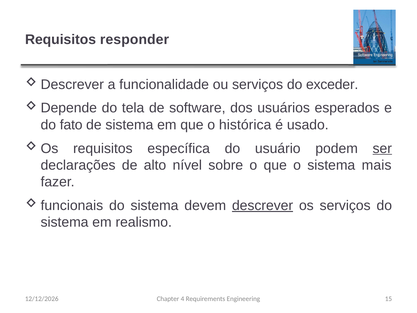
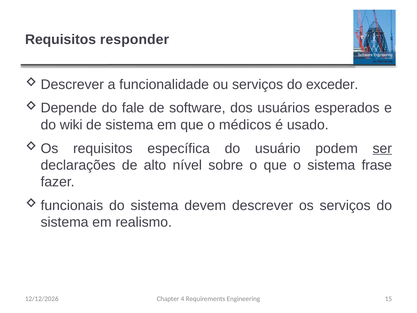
tela: tela -> fale
fato: fato -> wiki
histórica: histórica -> médicos
mais: mais -> frase
descrever underline: present -> none
